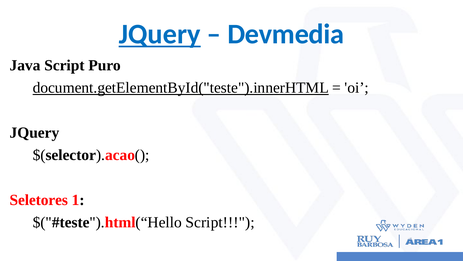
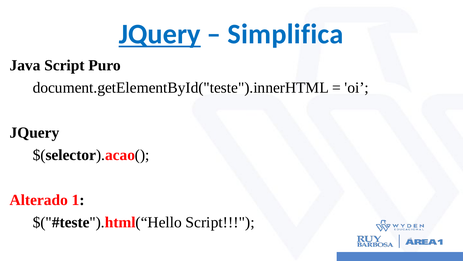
Devmedia: Devmedia -> Simplifica
document.getElementById("teste").innerHTML underline: present -> none
Seletores: Seletores -> Alterado
